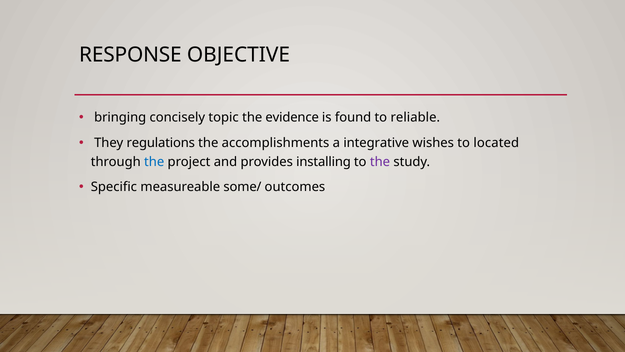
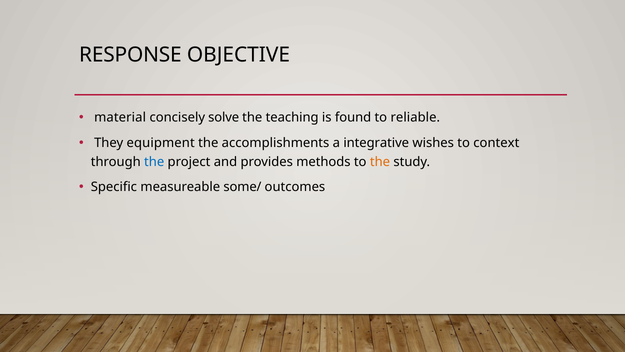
bringing: bringing -> material
topic: topic -> solve
evidence: evidence -> teaching
regulations: regulations -> equipment
located: located -> context
installing: installing -> methods
the at (380, 162) colour: purple -> orange
